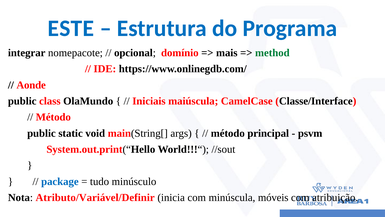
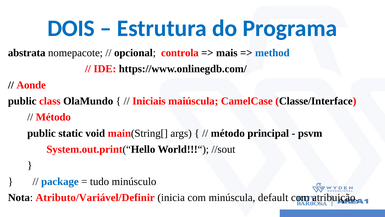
ESTE: ESTE -> DOIS
integrar: integrar -> abstrata
domínio: domínio -> controla
method colour: green -> blue
móveis: móveis -> default
